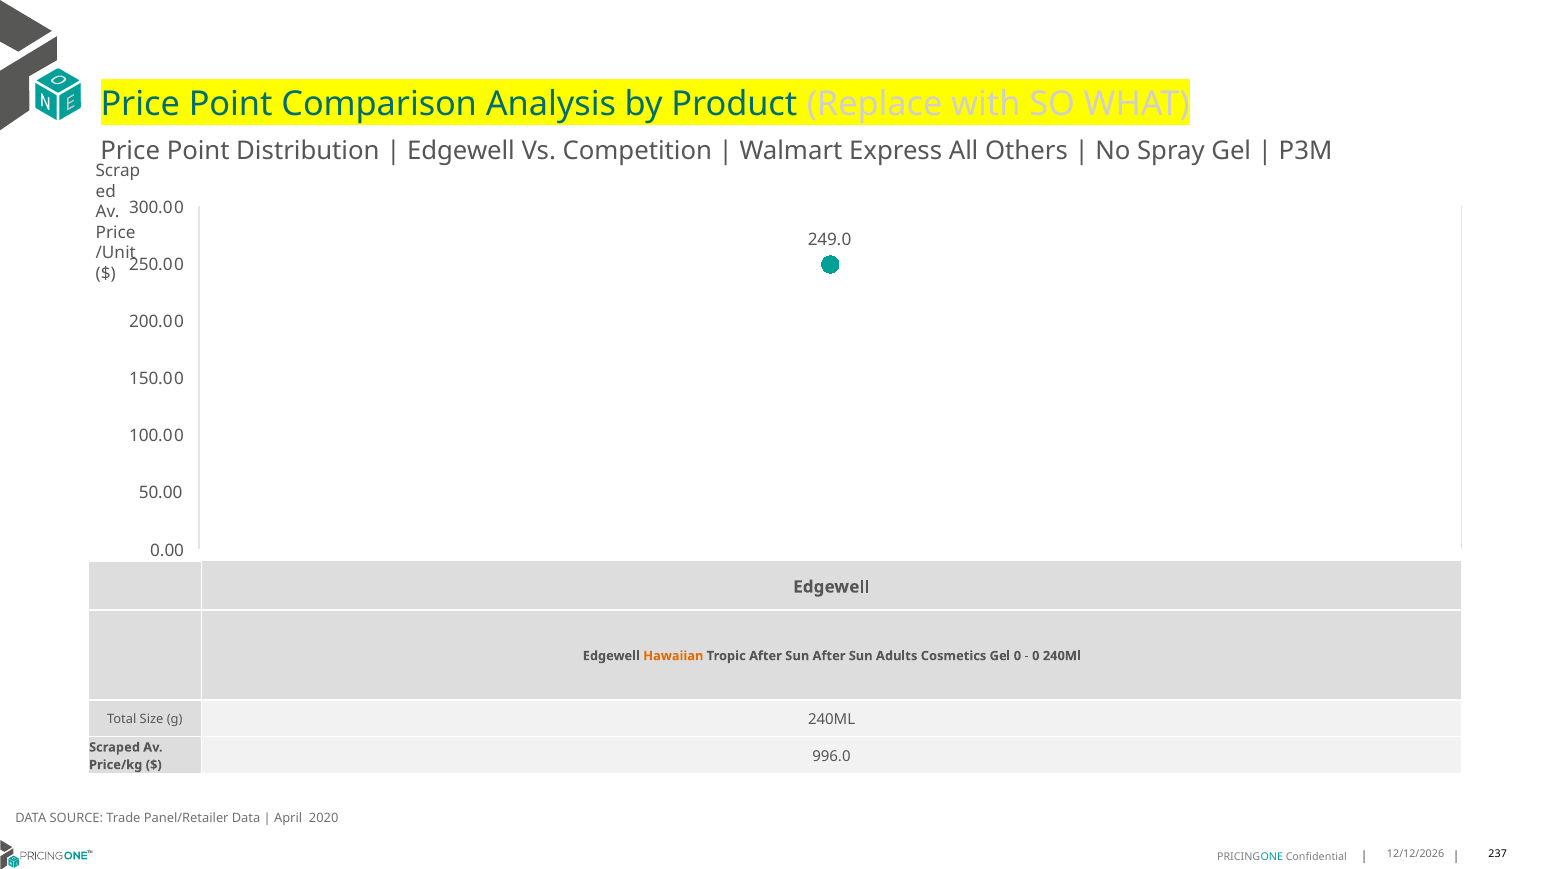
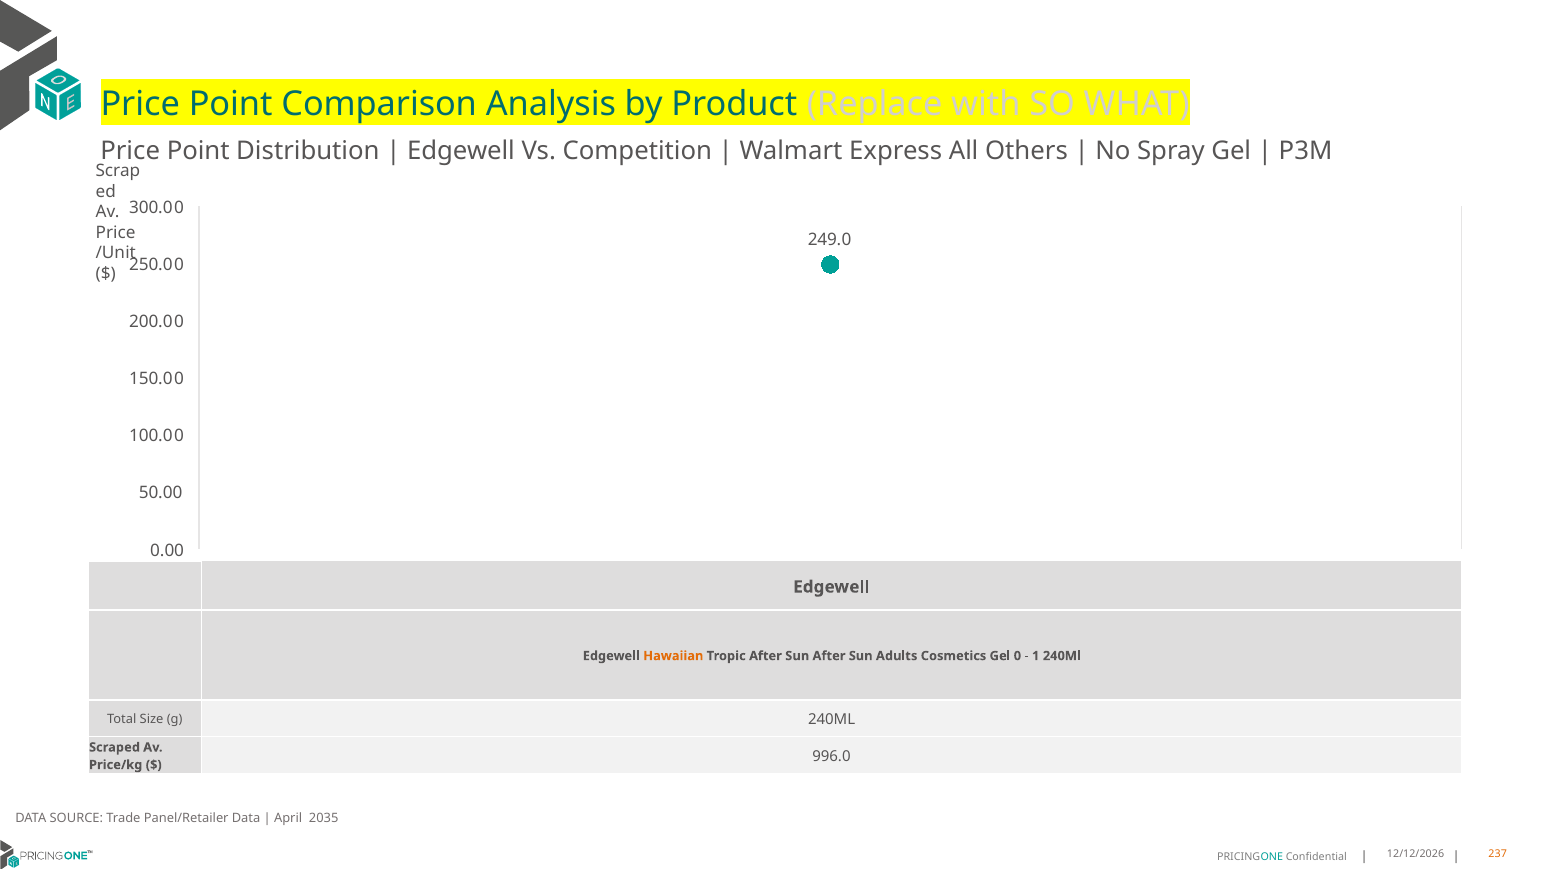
0 at (1036, 656): 0 -> 1
2020: 2020 -> 2035
237 colour: black -> orange
